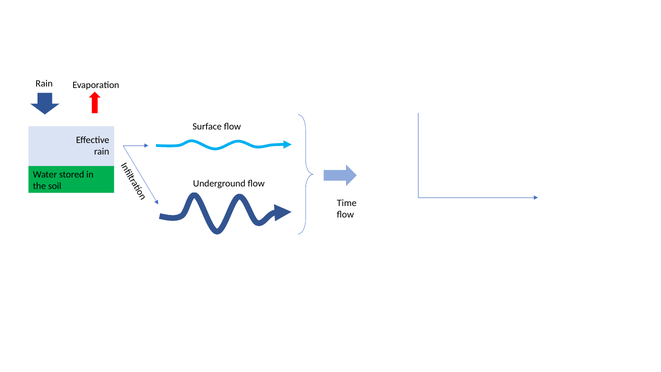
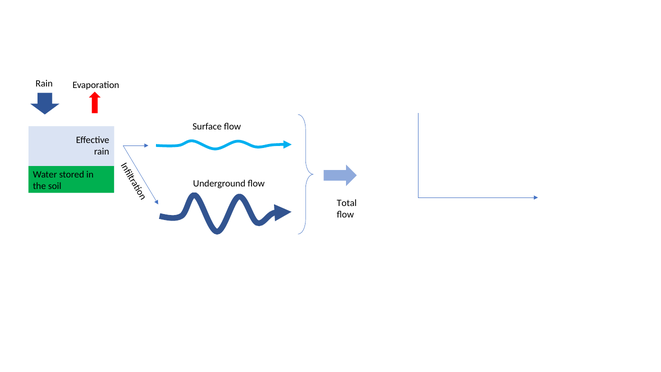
Time: Time -> Total
